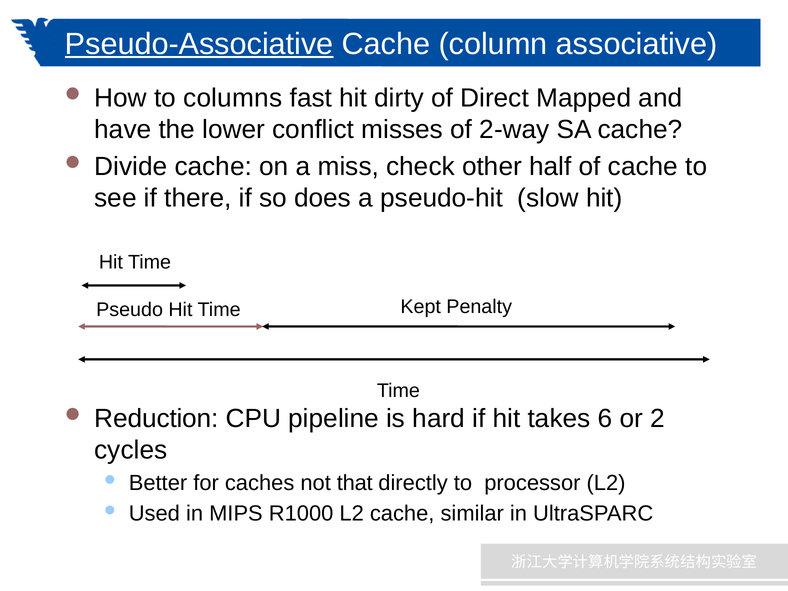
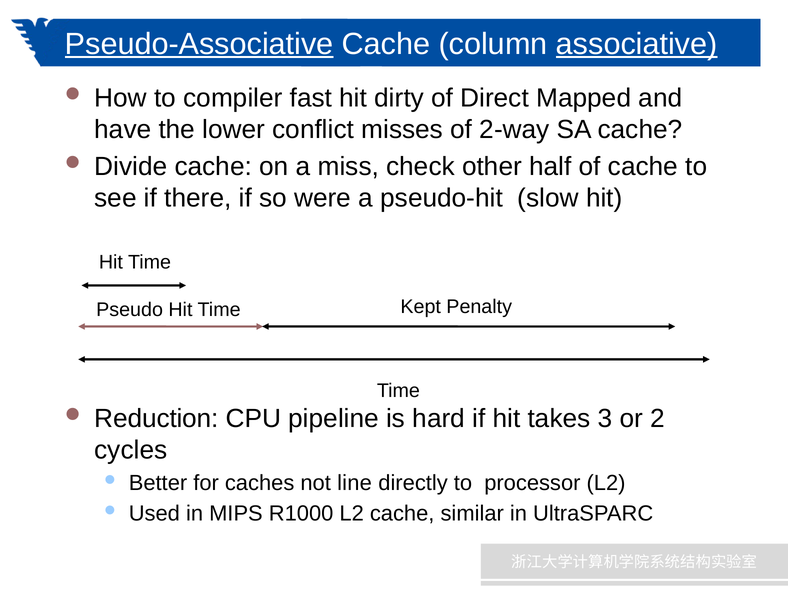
associative underline: none -> present
columns: columns -> compiler
does: does -> were
6: 6 -> 3
that: that -> line
